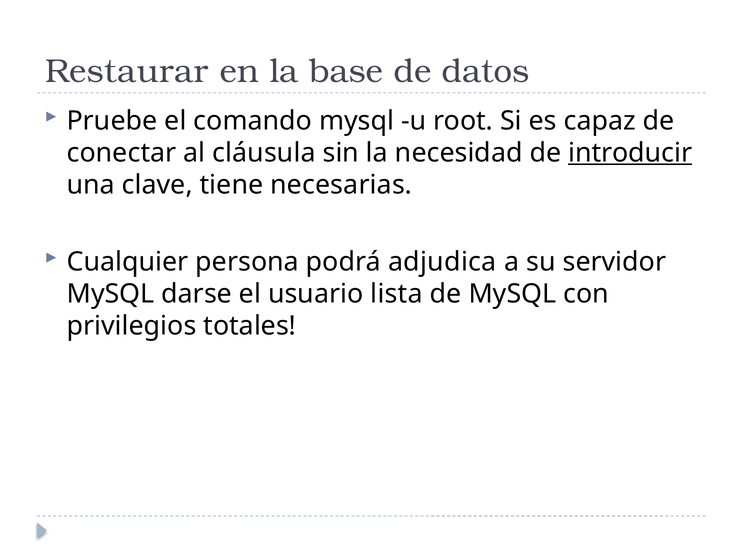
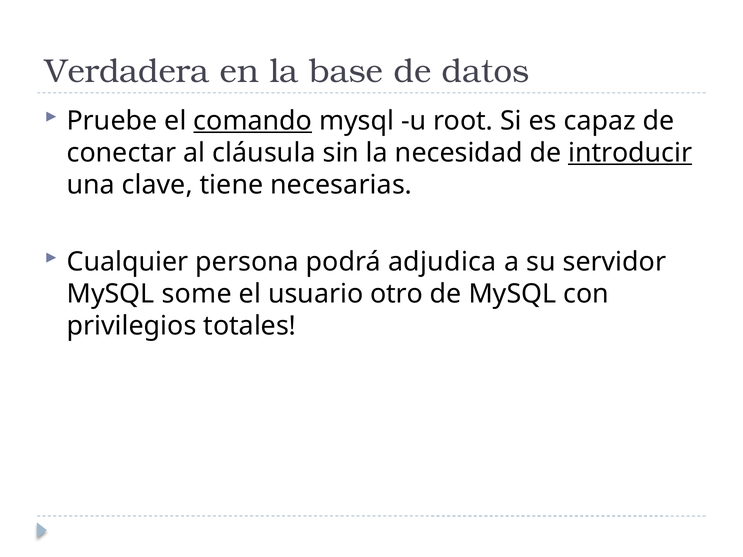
Restaurar: Restaurar -> Verdadera
comando underline: none -> present
darse: darse -> some
lista: lista -> otro
